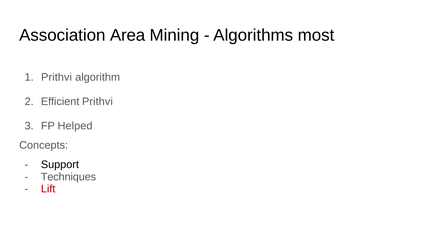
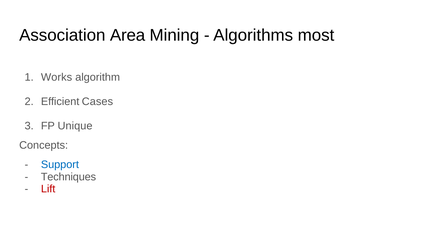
Prithvi at (57, 78): Prithvi -> Works
Efficient Prithvi: Prithvi -> Cases
Helped: Helped -> Unique
Support colour: black -> blue
